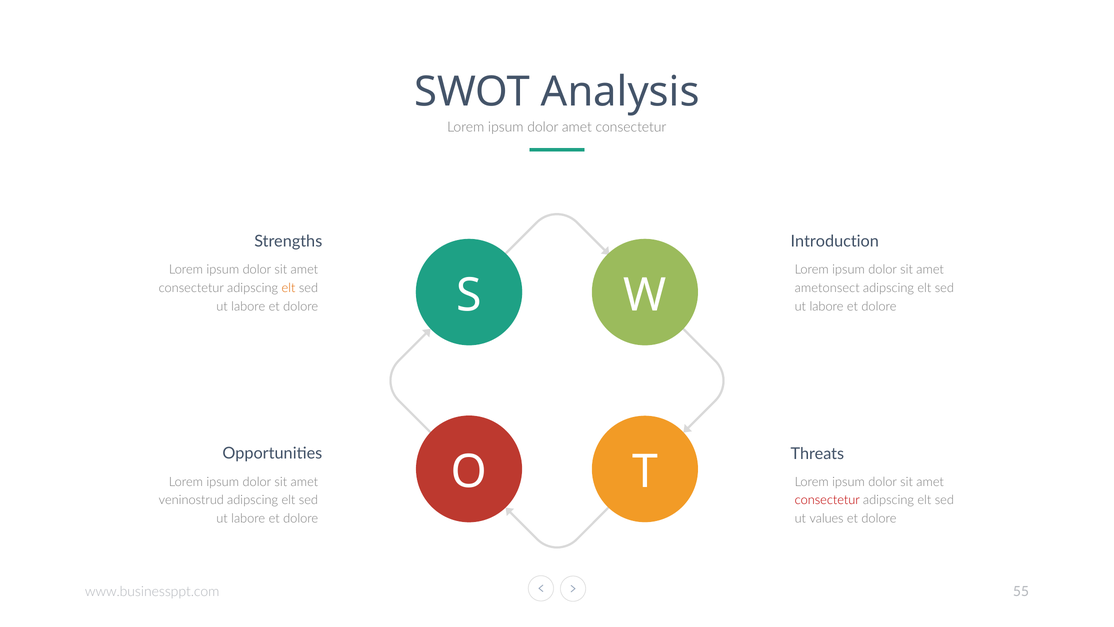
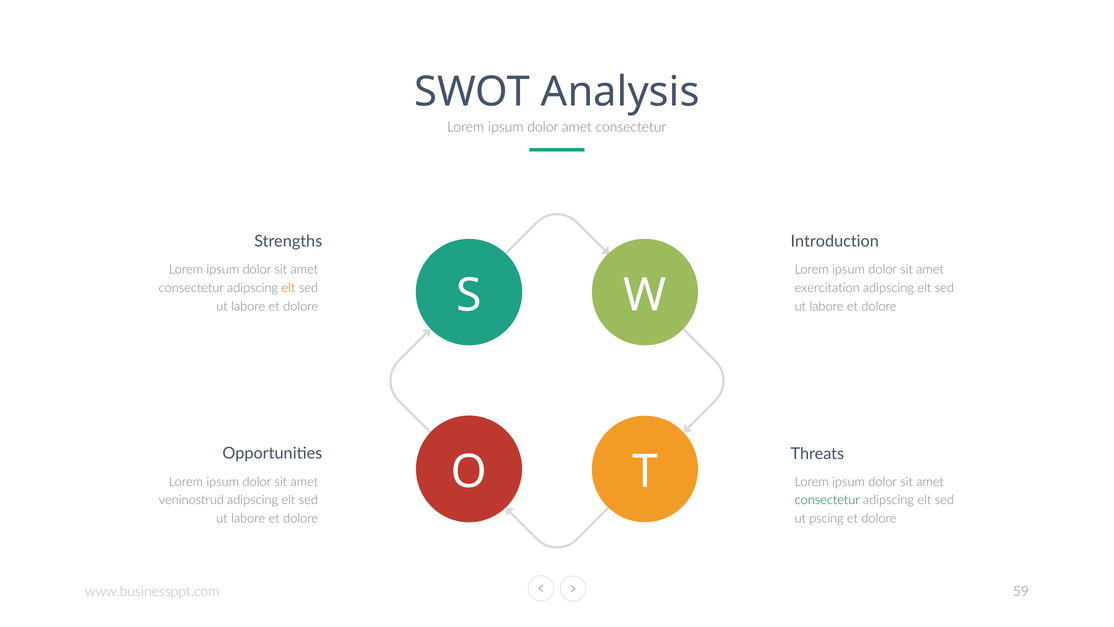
ametonsect: ametonsect -> exercitation
consectetur at (827, 500) colour: red -> green
values: values -> pscing
55: 55 -> 59
